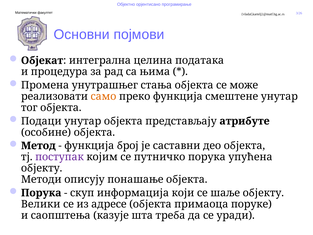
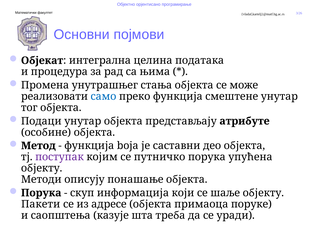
само colour: orange -> blue
број: број -> boja
Велики: Велики -> Пакети
